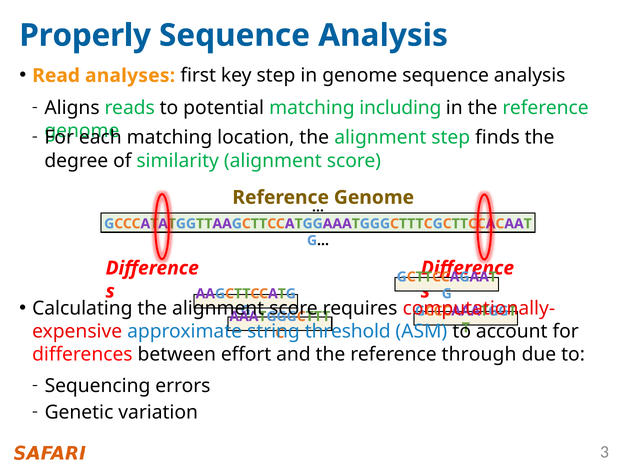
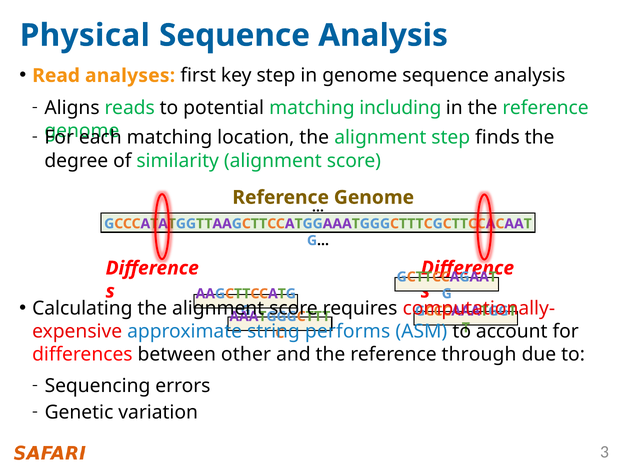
Properly: Properly -> Physical
threshold: threshold -> performs
effort: effort -> other
